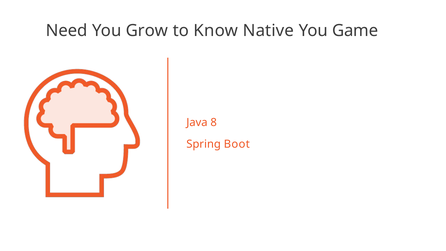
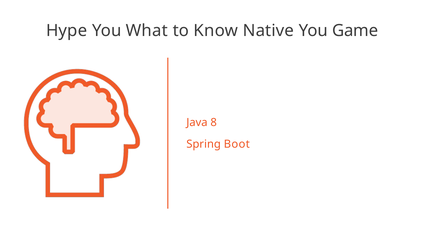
Need: Need -> Hype
Grow: Grow -> What
